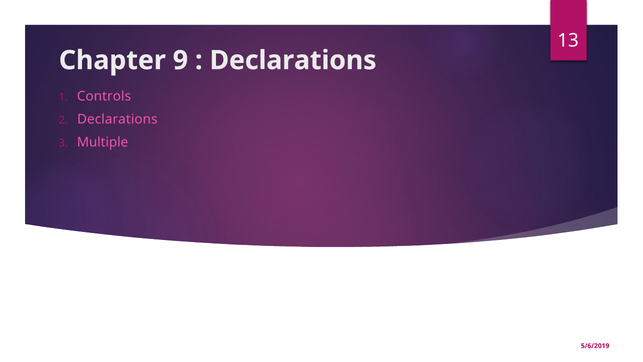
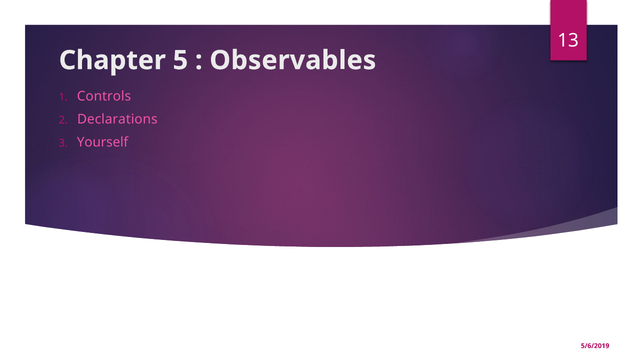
9: 9 -> 5
Declarations at (293, 60): Declarations -> Observables
Multiple: Multiple -> Yourself
